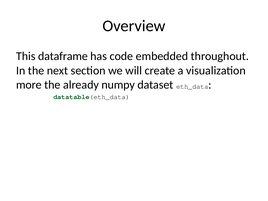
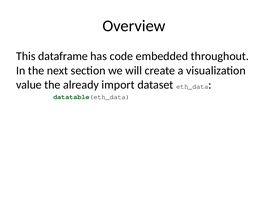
more: more -> value
numpy: numpy -> import
